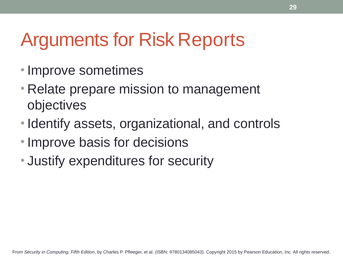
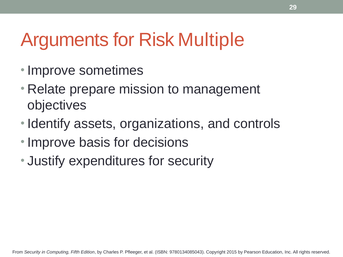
Reports: Reports -> Multiple
organizational: organizational -> organizations
